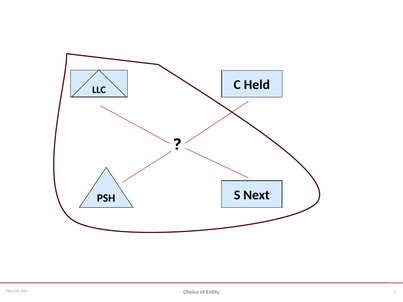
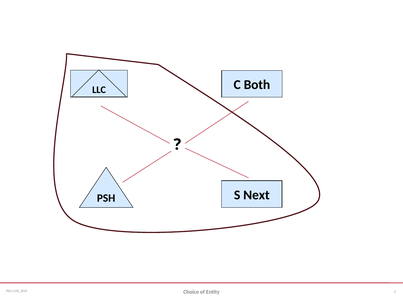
Held: Held -> Both
